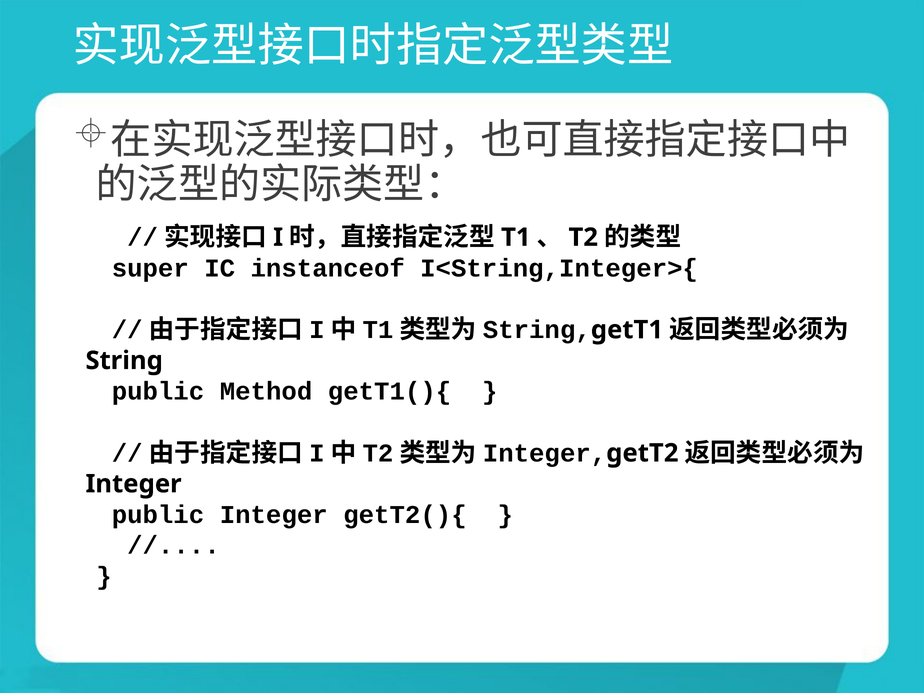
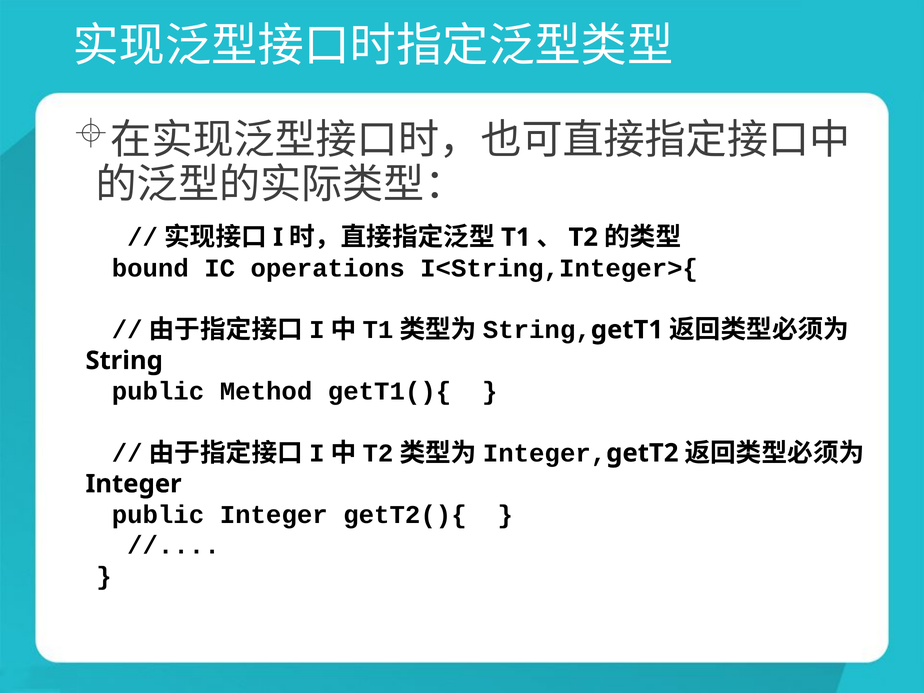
super: super -> bound
instanceof: instanceof -> operations
